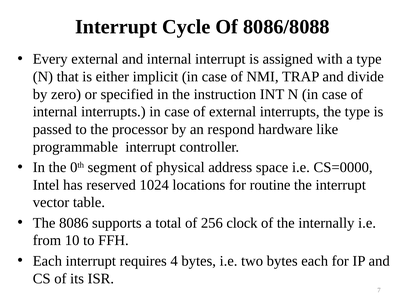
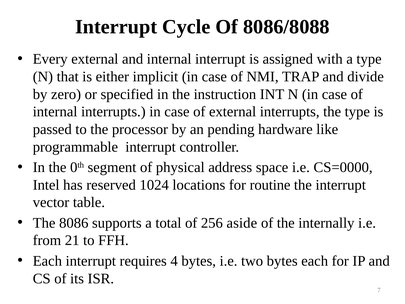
respond: respond -> pending
clock: clock -> aside
10: 10 -> 21
